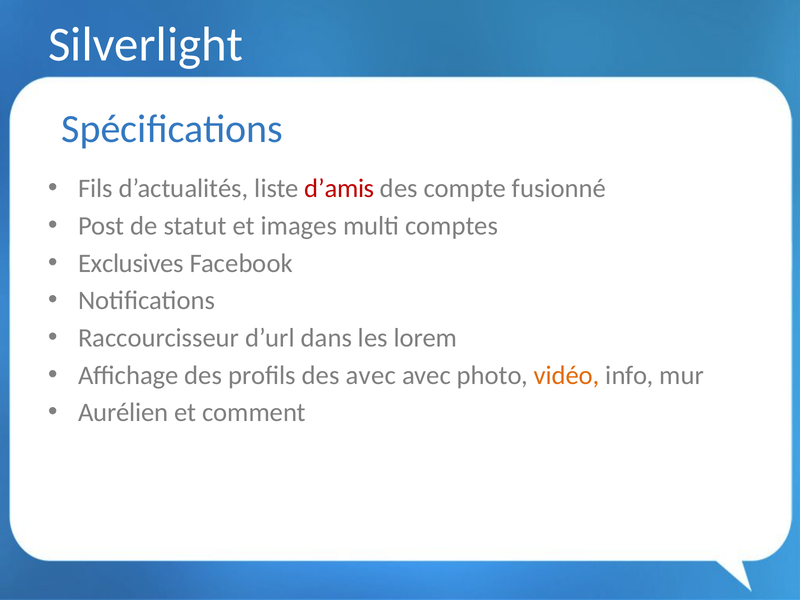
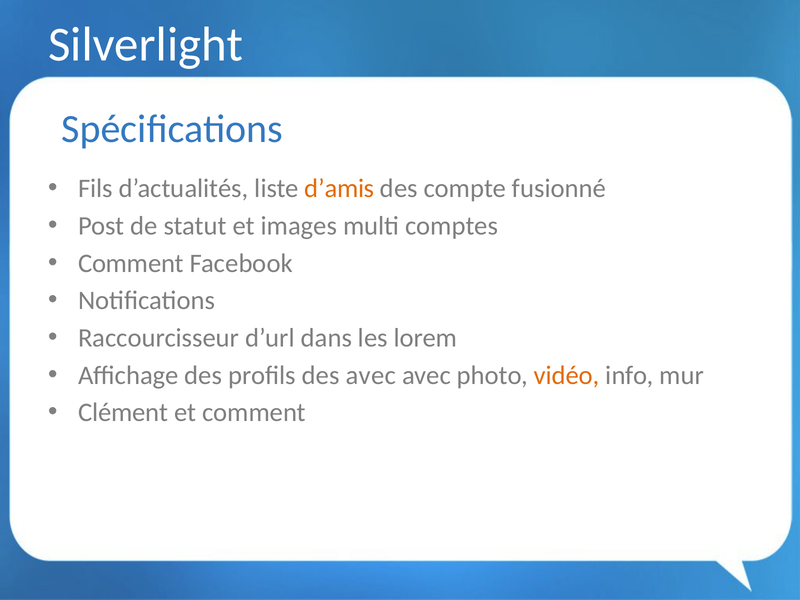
d’amis colour: red -> orange
Exclusives at (131, 263): Exclusives -> Comment
Aurélien: Aurélien -> Clément
